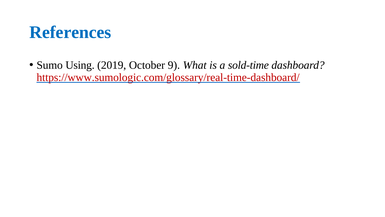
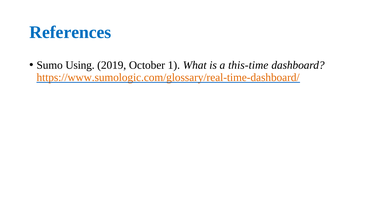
9: 9 -> 1
sold-time: sold-time -> this-time
https://www.sumologic.com/glossary/real-time-dashboard/ colour: red -> orange
